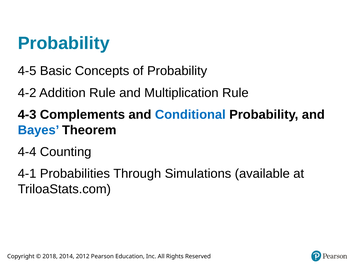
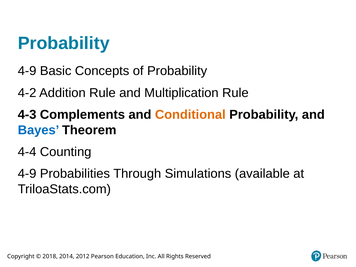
4-5 at (27, 71): 4-5 -> 4-9
Conditional colour: blue -> orange
4-1 at (27, 174): 4-1 -> 4-9
